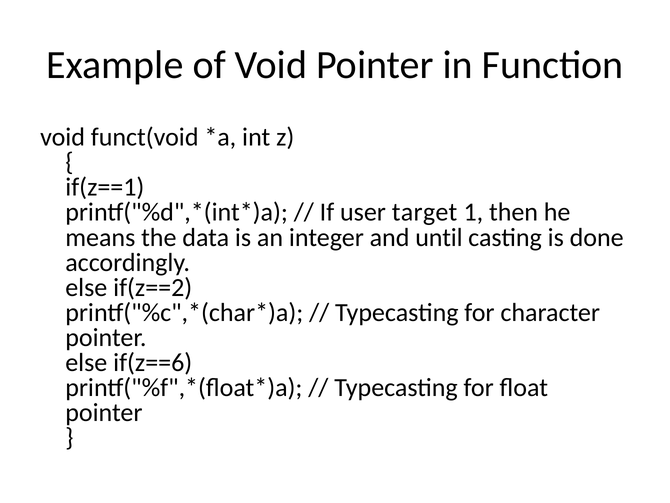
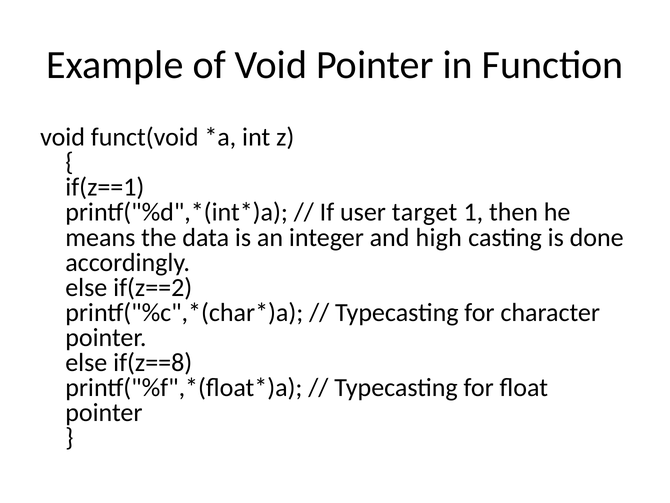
until: until -> high
if(z==6: if(z==6 -> if(z==8
